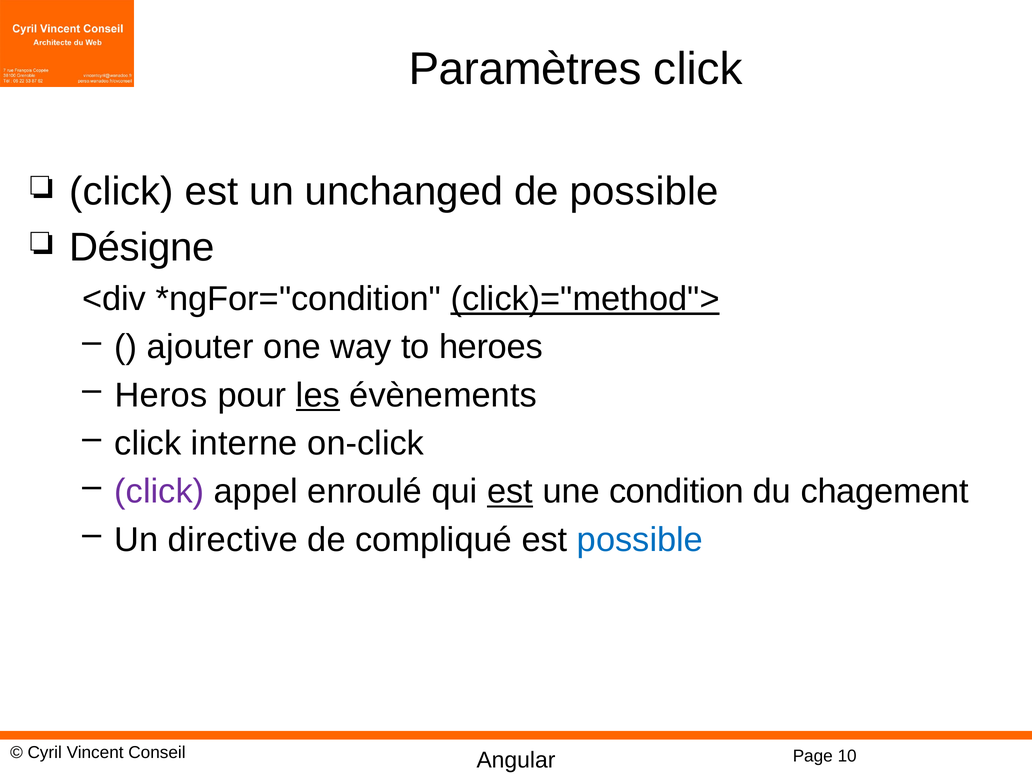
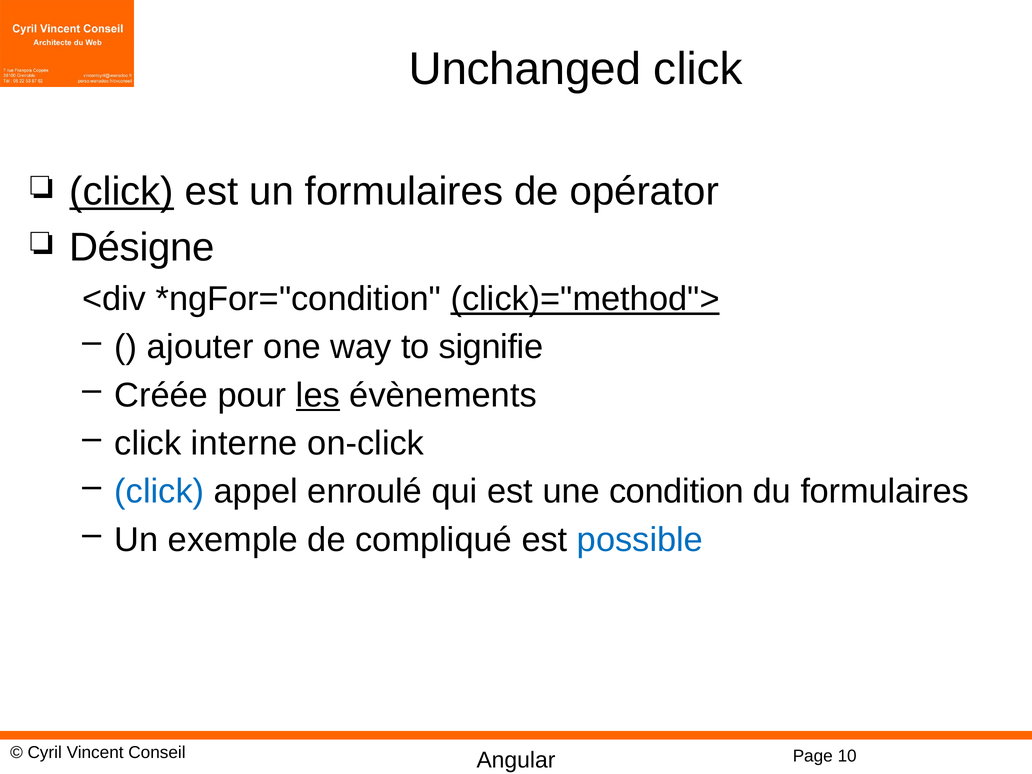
Paramètres: Paramètres -> Unchanged
click at (122, 191) underline: none -> present
un unchanged: unchanged -> formulaires
de possible: possible -> opérator
heroes: heroes -> signifie
Heros: Heros -> Créée
click at (159, 492) colour: purple -> blue
est at (510, 492) underline: present -> none
du chagement: chagement -> formulaires
directive: directive -> exemple
